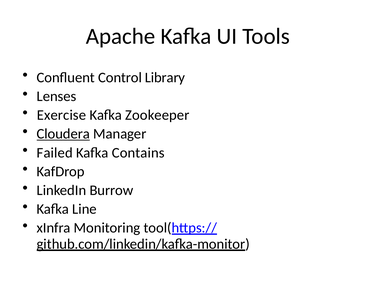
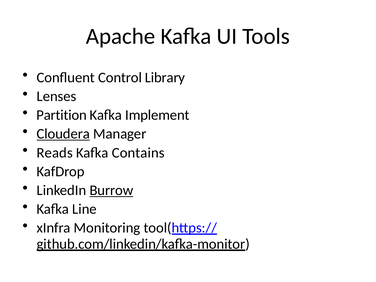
Exercise: Exercise -> Partition
Zookeeper: Zookeeper -> Implement
Failed: Failed -> Reads
Burrow underline: none -> present
